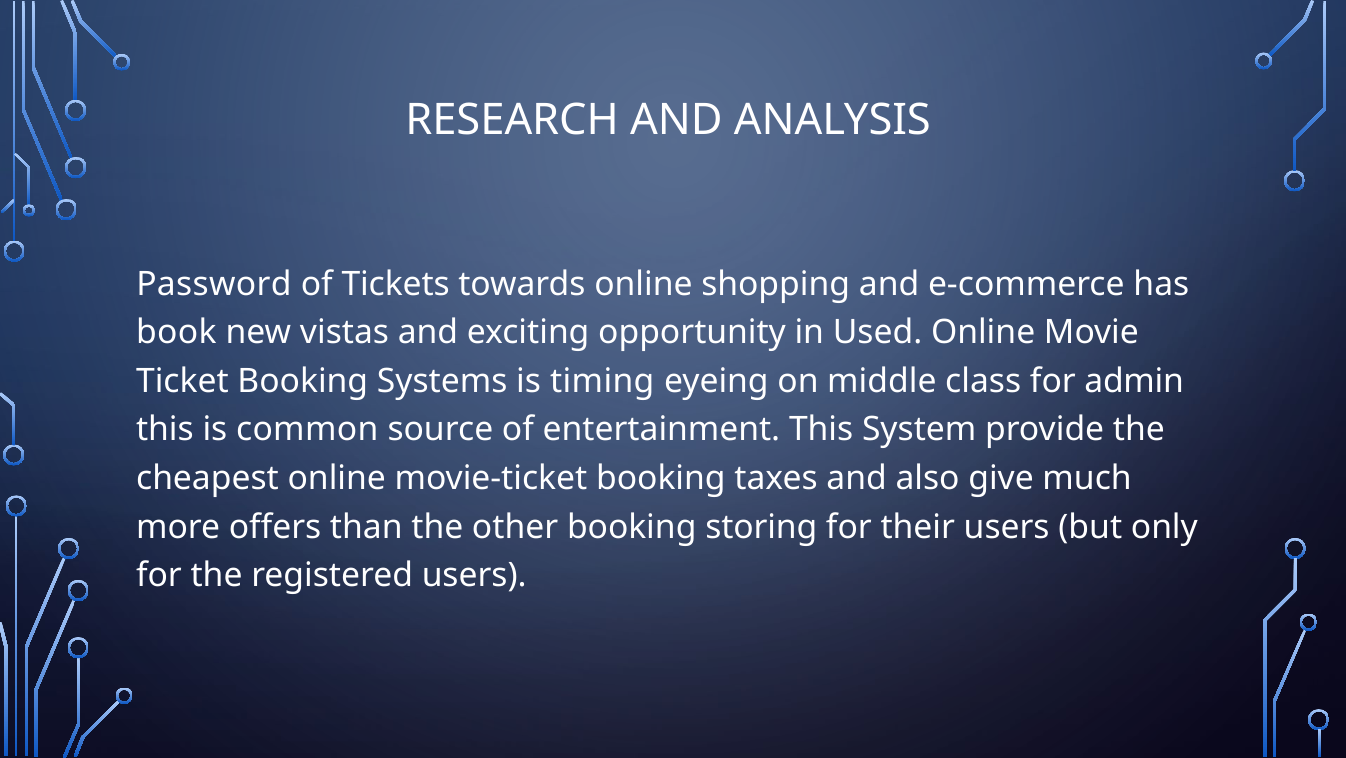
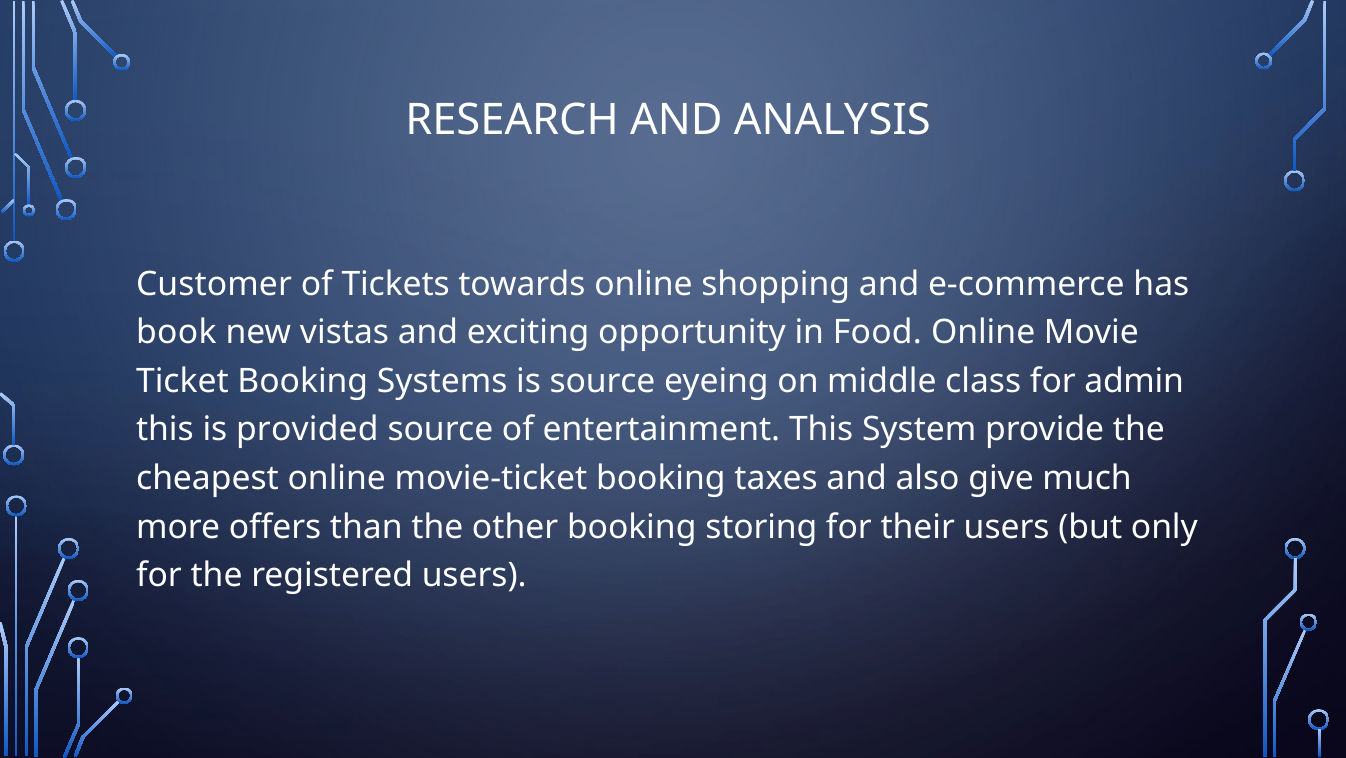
Password: Password -> Customer
Used: Used -> Food
is timing: timing -> source
common: common -> provided
